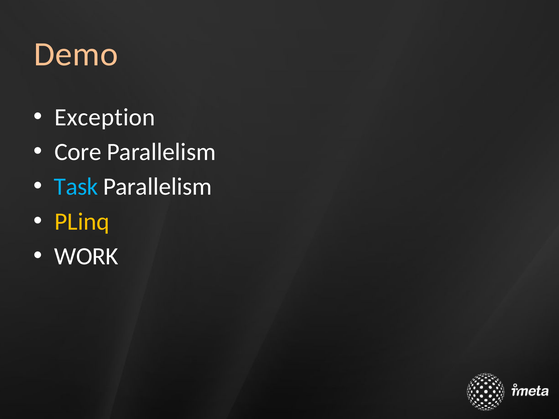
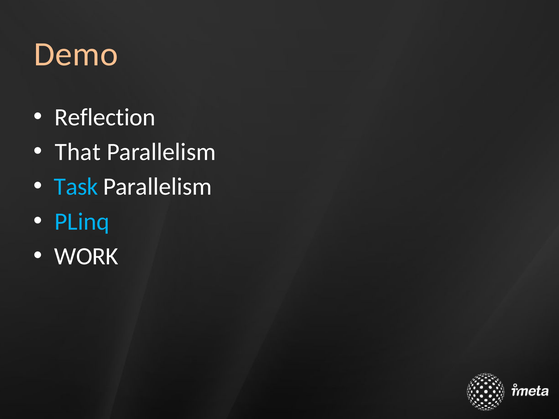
Exception: Exception -> Reflection
Core: Core -> That
PLinq colour: yellow -> light blue
